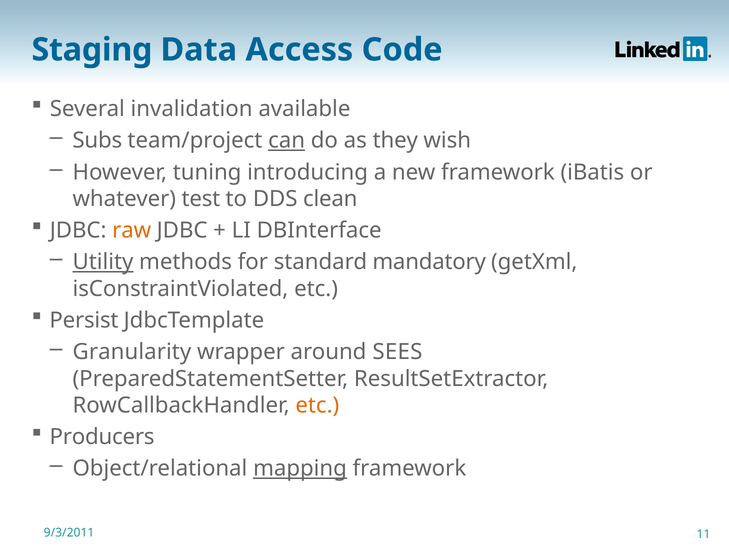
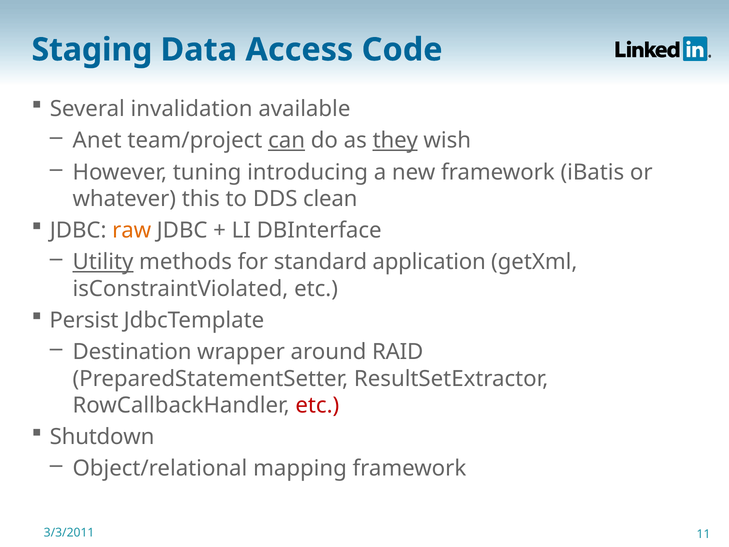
Subs: Subs -> Anet
they underline: none -> present
test: test -> this
mandatory: mandatory -> application
Granularity: Granularity -> Destination
SEES: SEES -> RAID
etc at (317, 405) colour: orange -> red
Producers: Producers -> Shutdown
mapping underline: present -> none
9/3/2011: 9/3/2011 -> 3/3/2011
